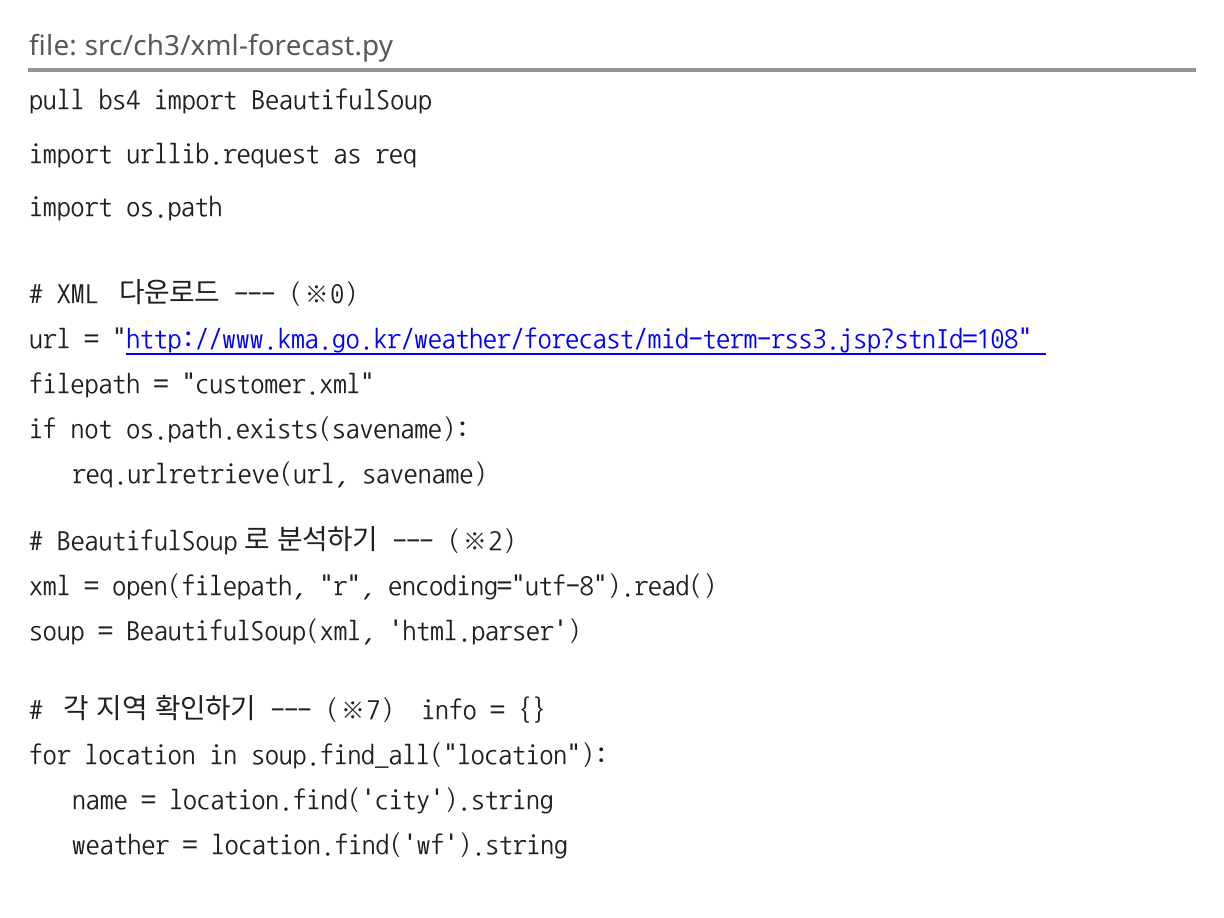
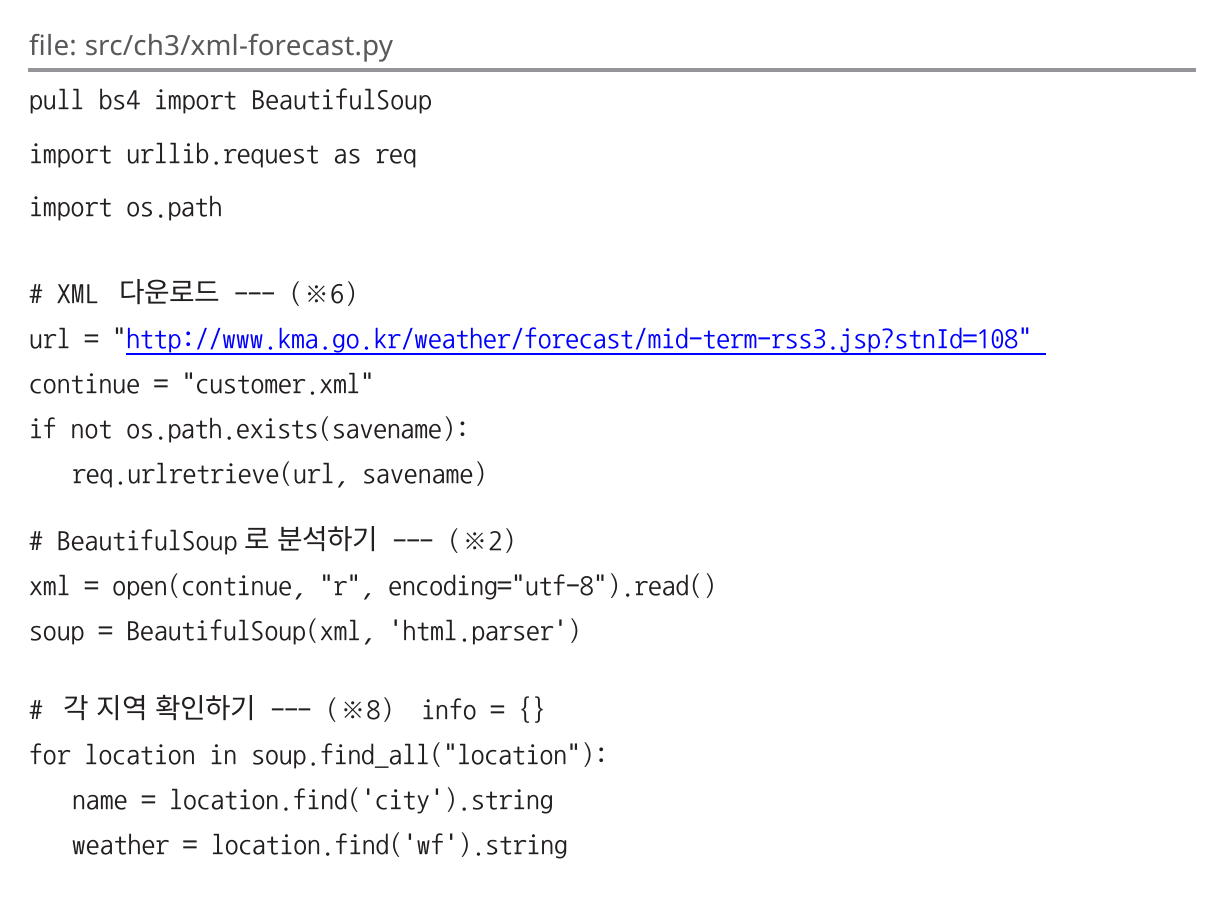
※0: ※0 -> ※6
filepath: filepath -> continue
open(filepath: open(filepath -> open(continue
※7: ※7 -> ※8
